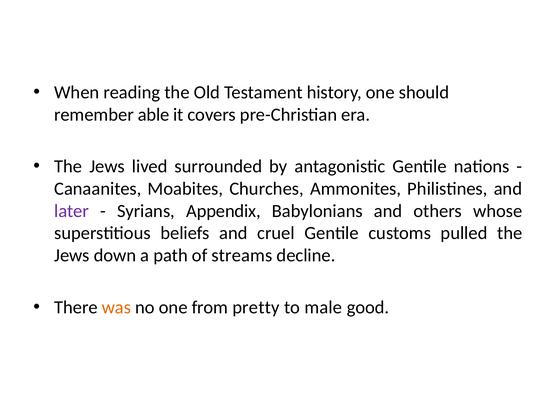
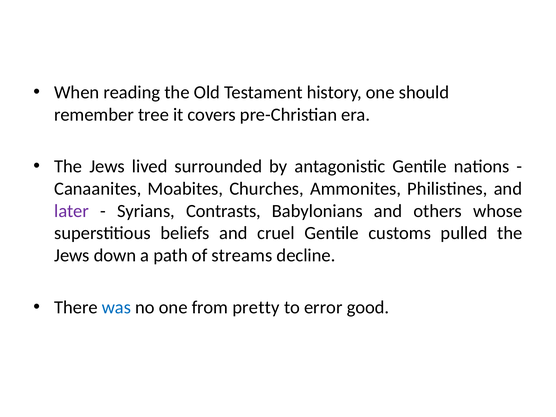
able: able -> tree
Appendix: Appendix -> Contrasts
was colour: orange -> blue
male: male -> error
